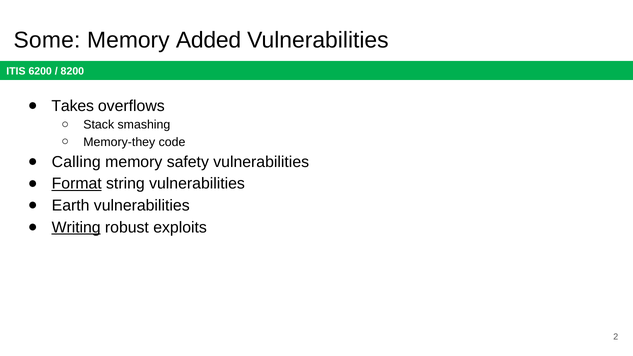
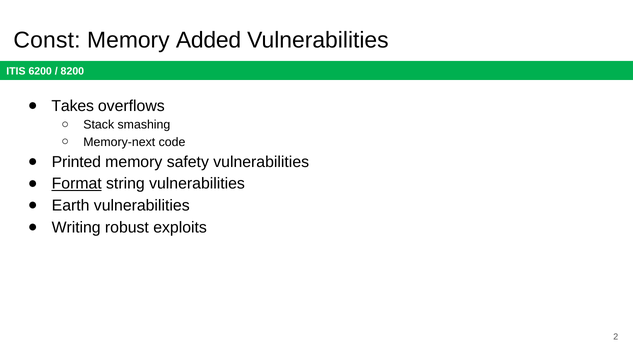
Some: Some -> Const
Memory-they: Memory-they -> Memory-next
Calling: Calling -> Printed
Writing underline: present -> none
